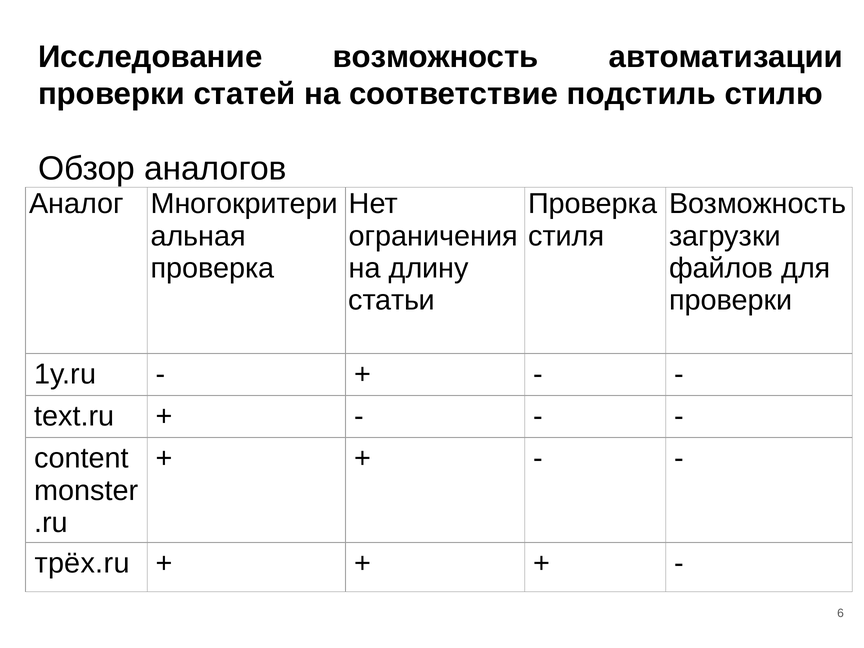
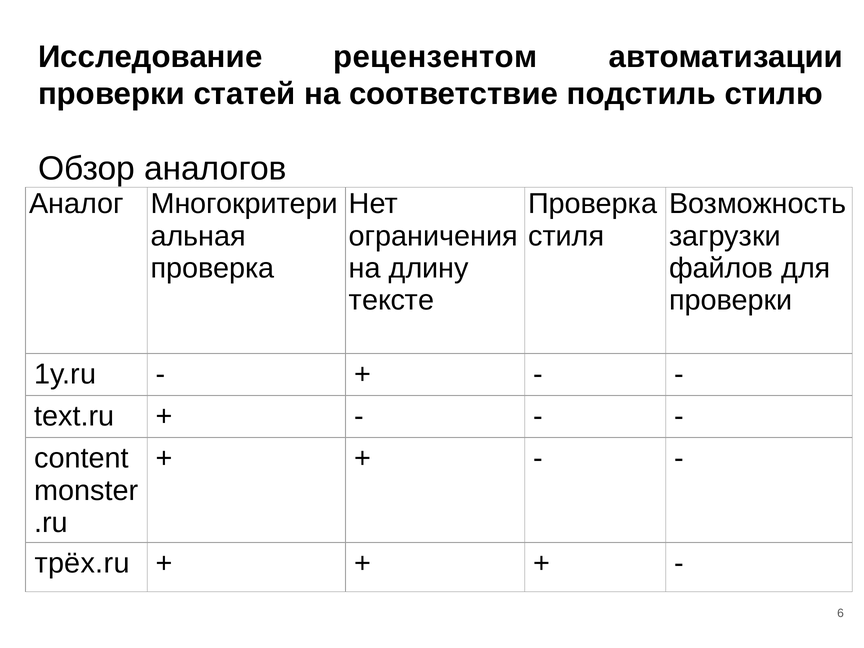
Исследование возможность: возможность -> рецензентом
статьи: статьи -> тексте
